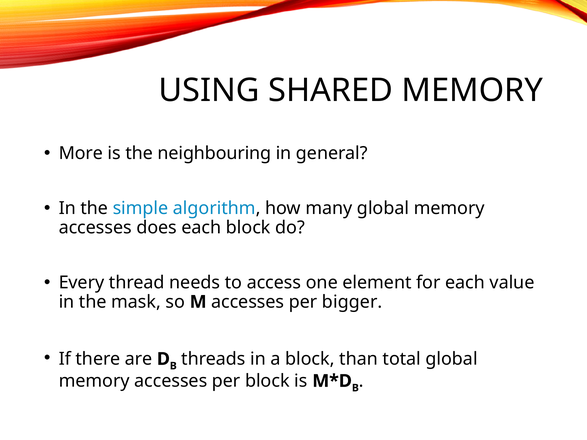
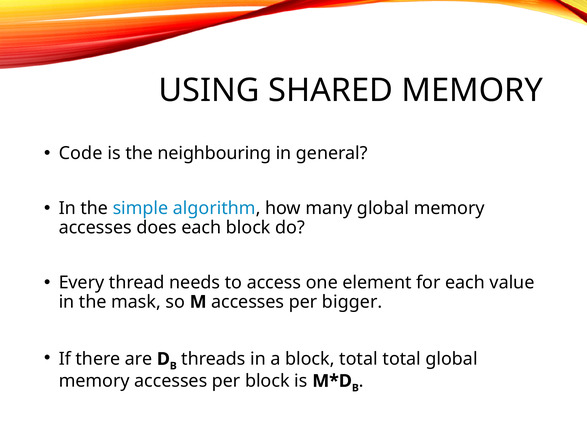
More: More -> Code
block than: than -> total
